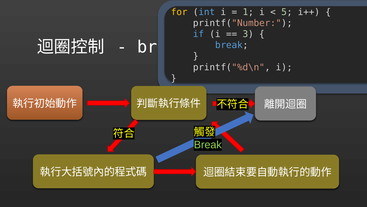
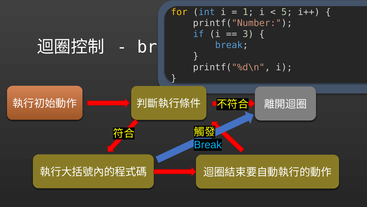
Break at (208, 144) colour: light green -> light blue
